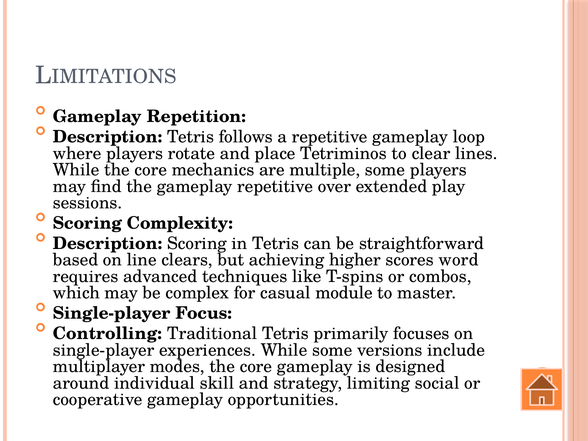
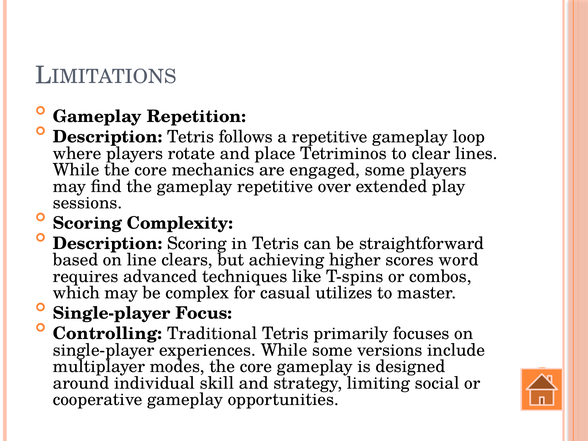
multiple: multiple -> engaged
module: module -> utilizes
